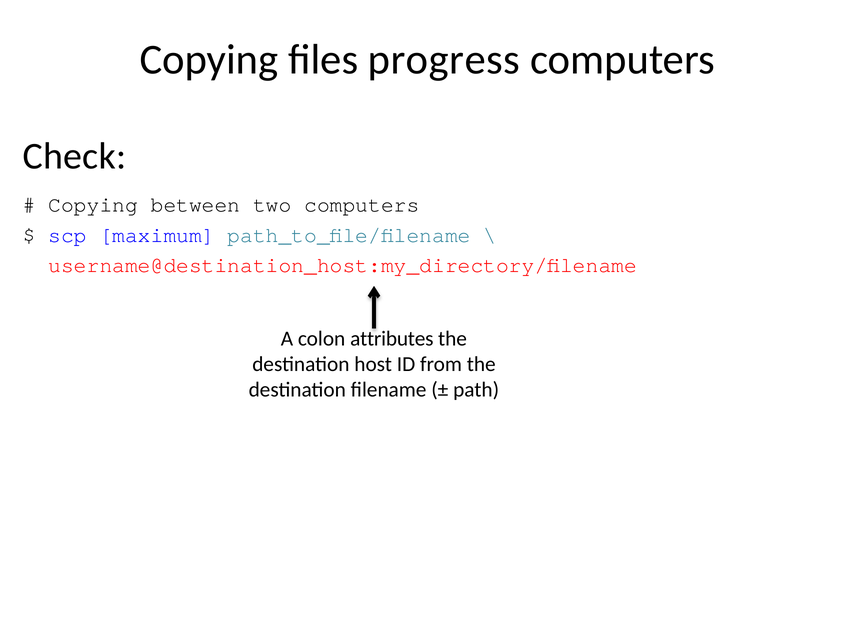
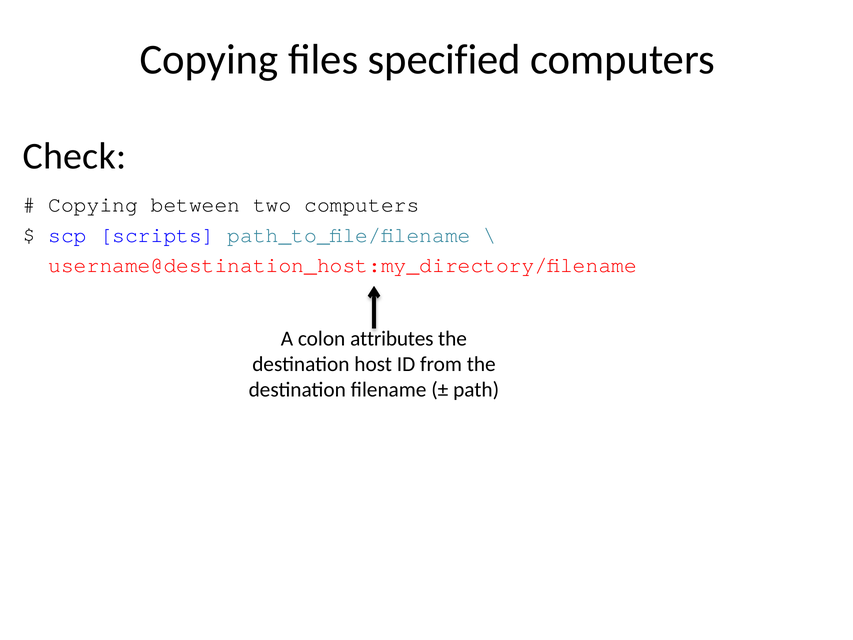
progress: progress -> specified
maximum: maximum -> scripts
